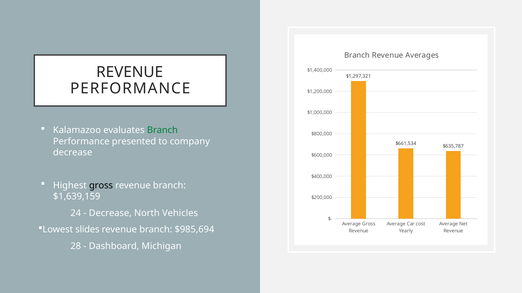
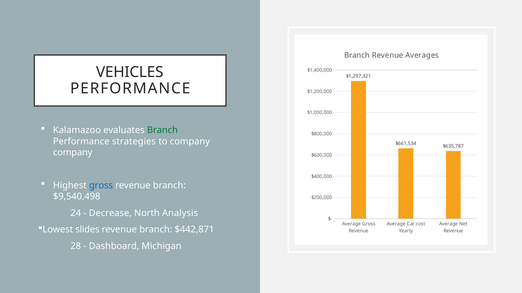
REVENUE at (130, 72): REVENUE -> VEHICLES
presented: presented -> strategies
decrease at (73, 153): decrease -> company
gross at (101, 186) colour: black -> blue
$1,639,159: $1,639,159 -> $9,540,498
Vehicles: Vehicles -> Analysis
$985,694: $985,694 -> $442,871
